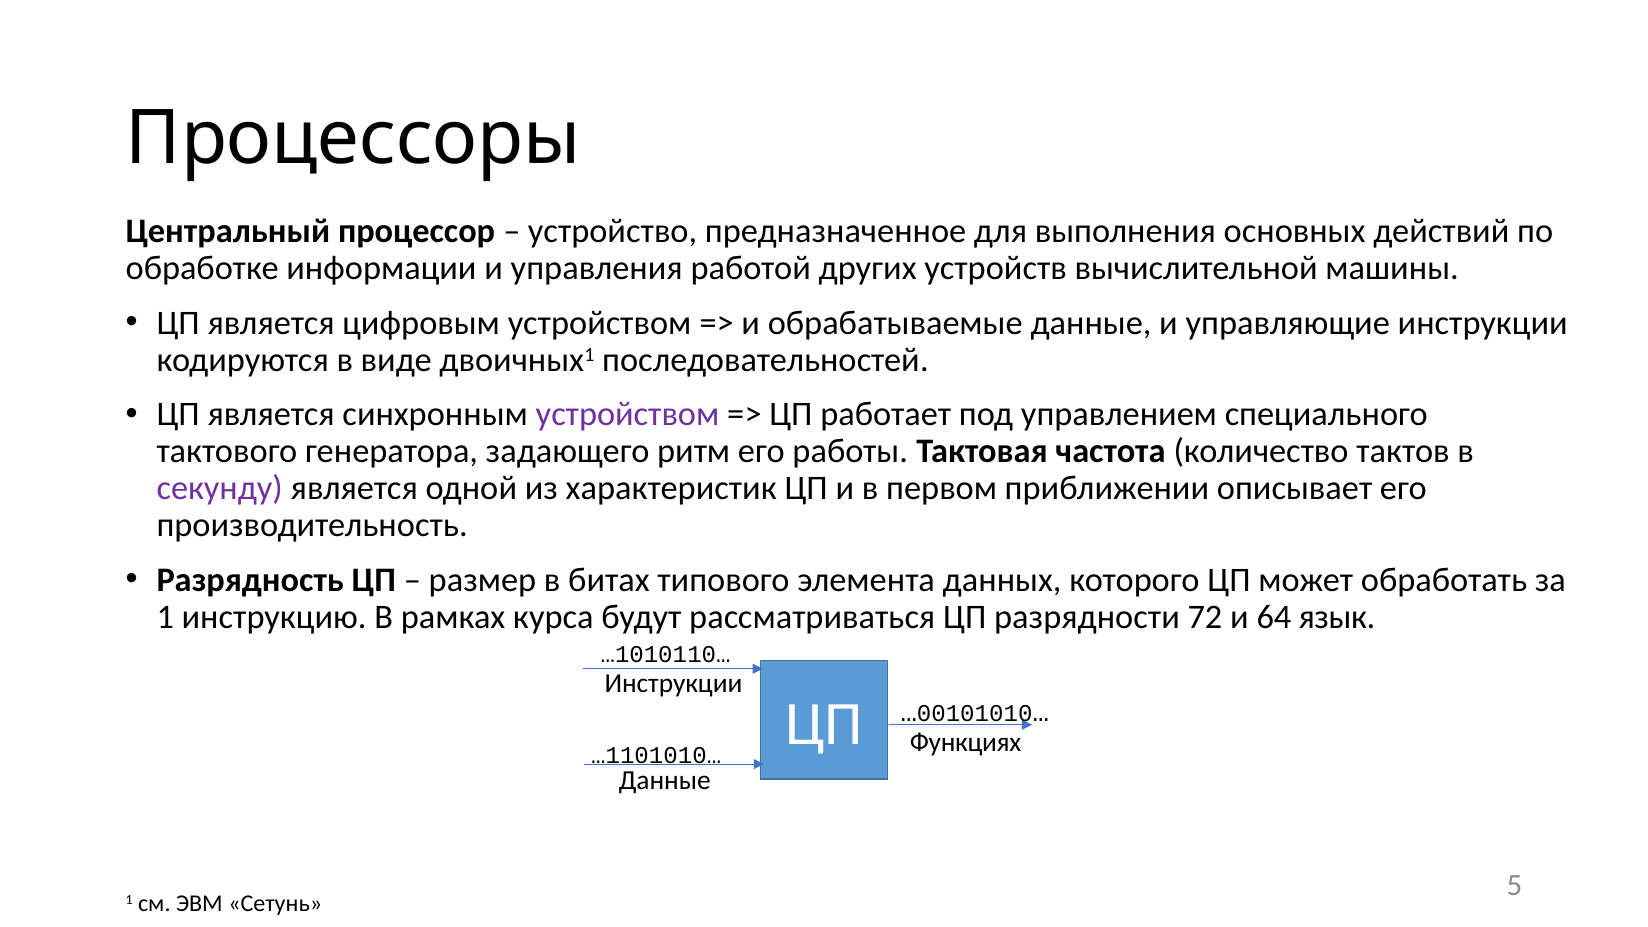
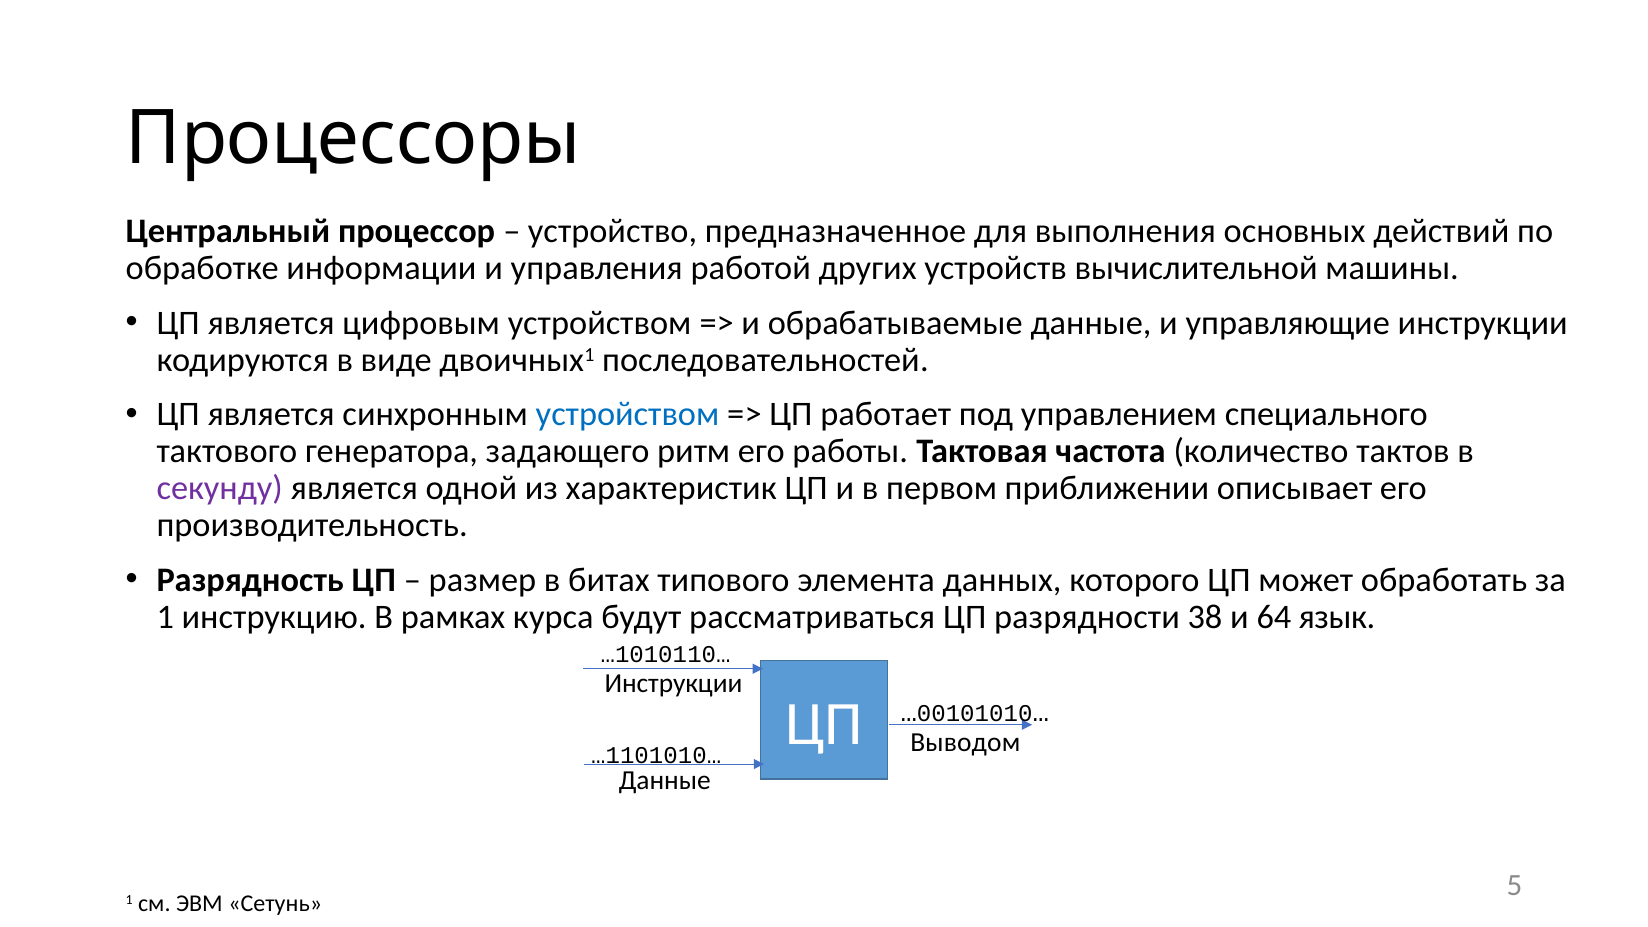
устройством at (628, 414) colour: purple -> blue
72: 72 -> 38
Функциях: Функциях -> Выводом
